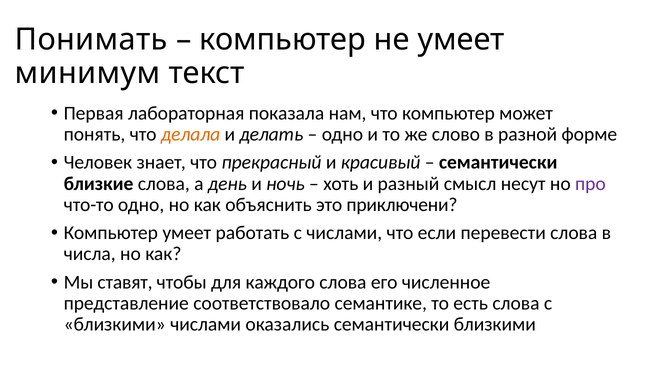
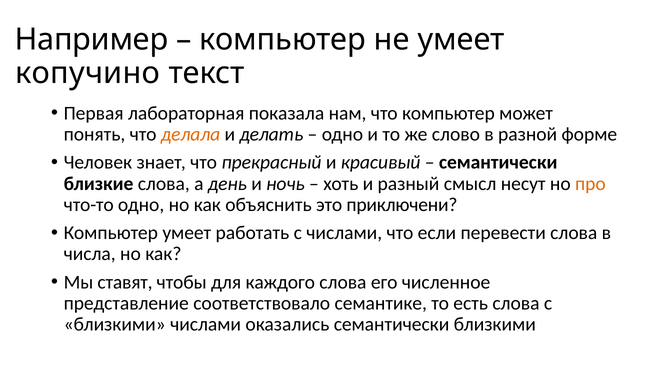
Понимать: Понимать -> Например
минимум: минимум -> копучино
про colour: purple -> orange
